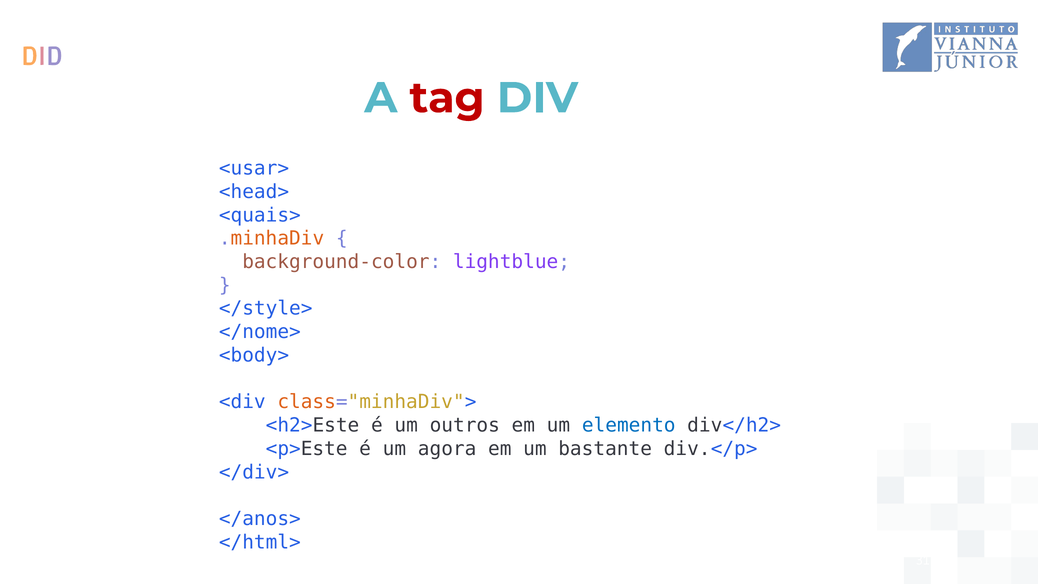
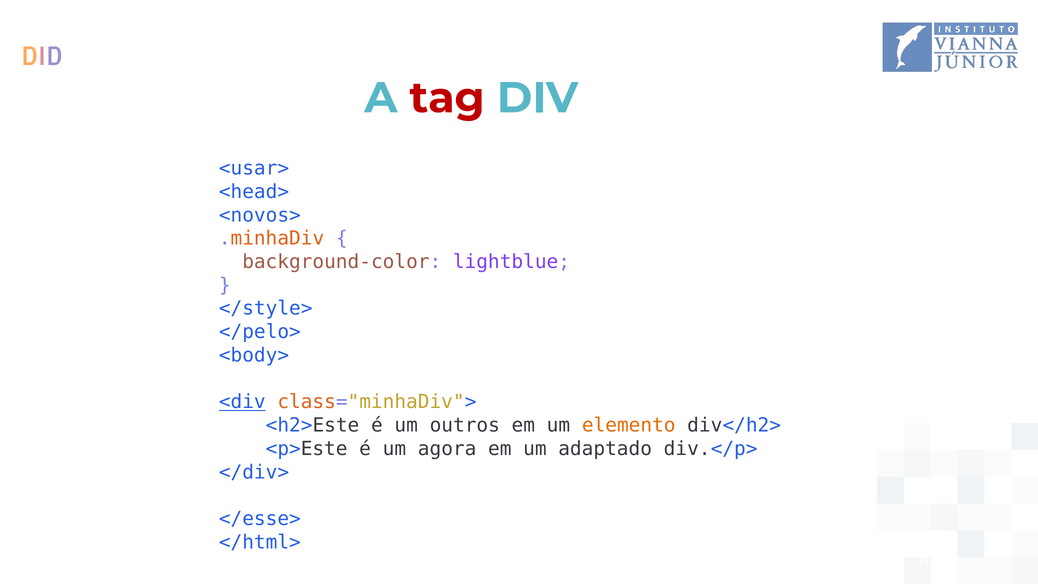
<quais>: <quais> -> <novos>
</nome>: </nome> -> </pelo>
<div underline: none -> present
elemento colour: blue -> orange
bastante: bastante -> adaptado
</anos>: </anos> -> </esse>
